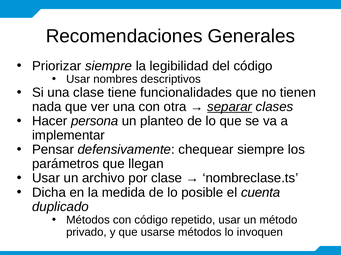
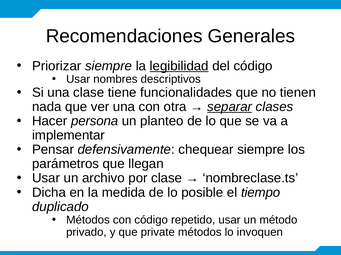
legibilidad underline: none -> present
cuenta: cuenta -> tiempo
usarse: usarse -> private
